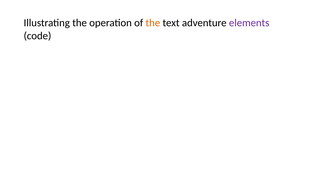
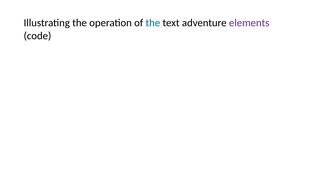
the at (153, 23) colour: orange -> blue
